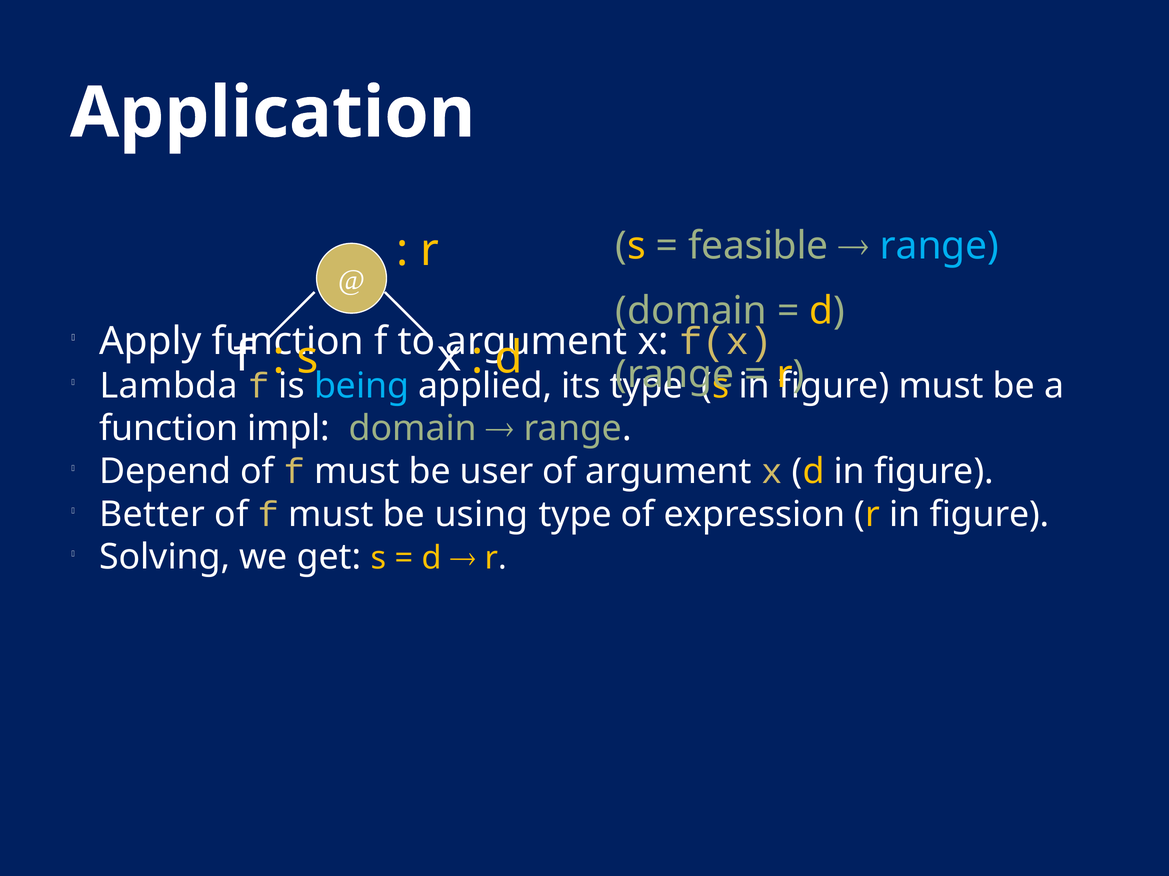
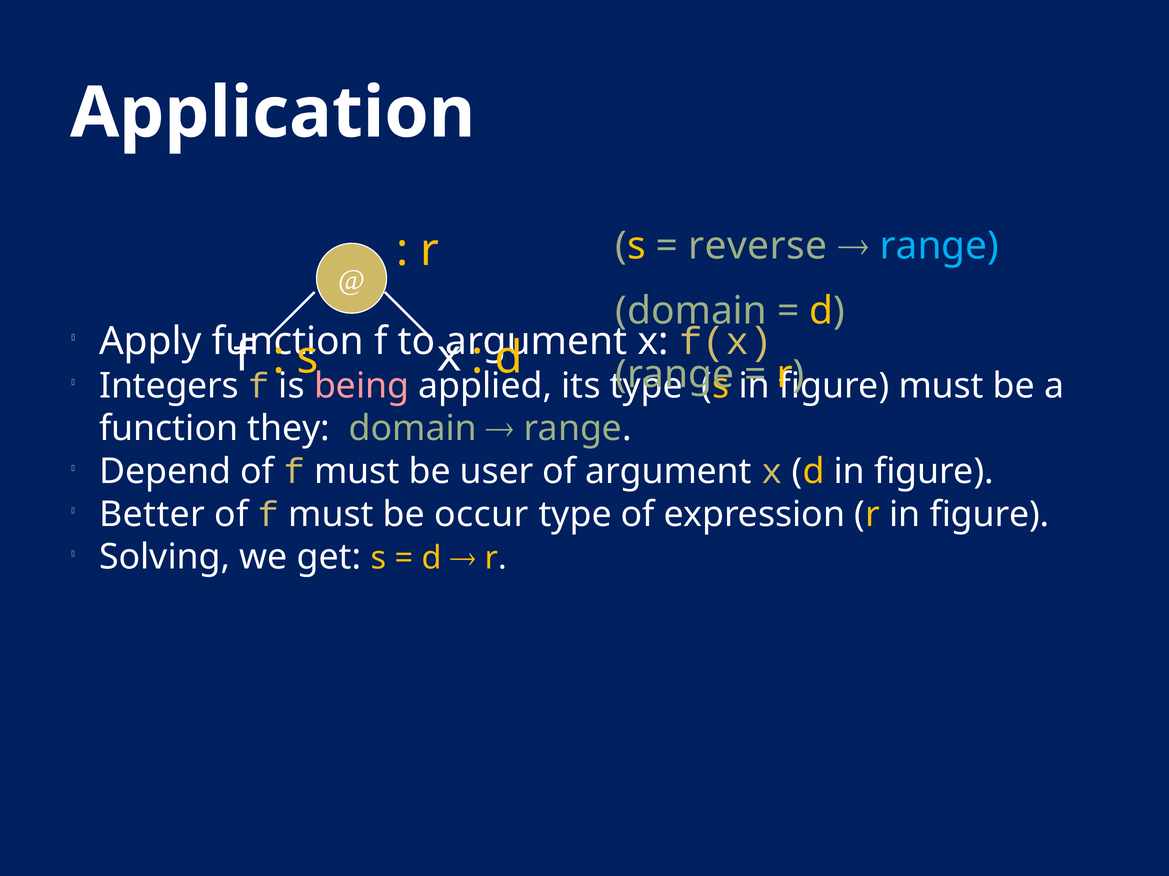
feasible: feasible -> reverse
Lambda: Lambda -> Integers
being colour: light blue -> pink
impl: impl -> they
using: using -> occur
